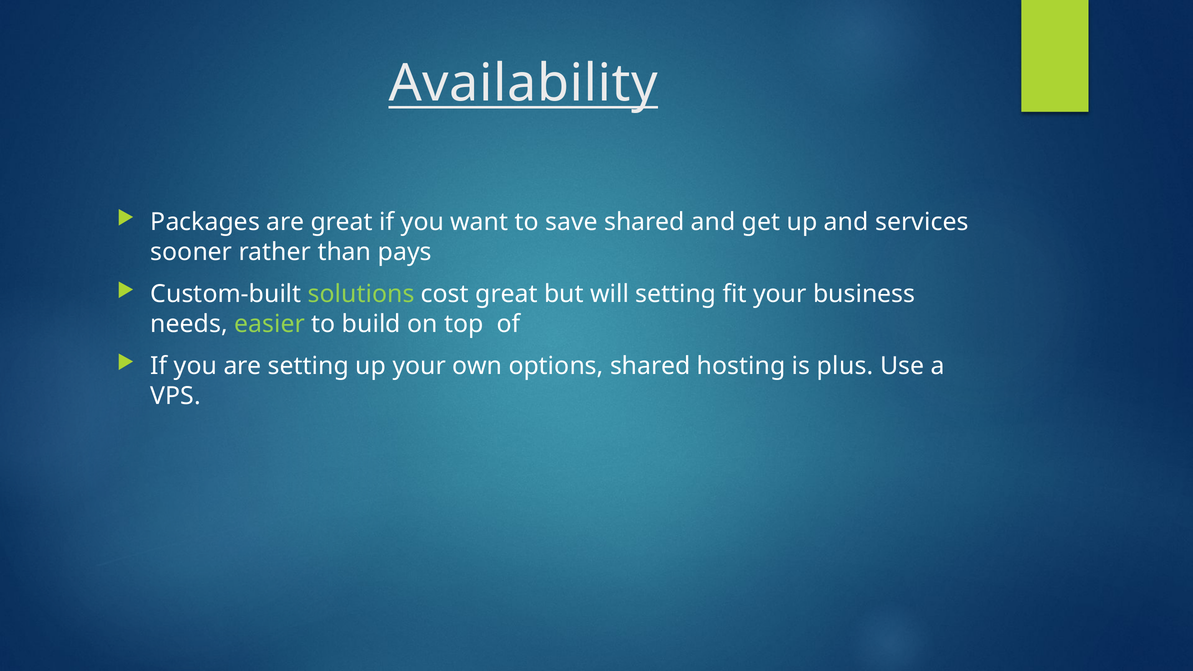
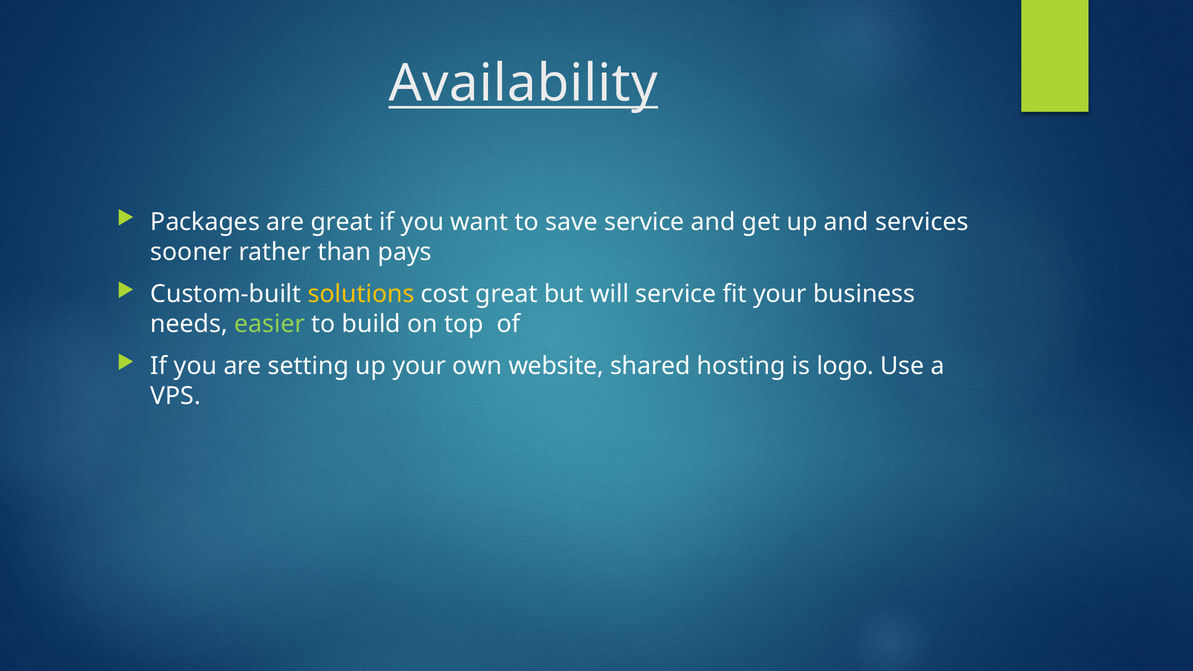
save shared: shared -> service
solutions colour: light green -> yellow
will setting: setting -> service
options: options -> website
plus: plus -> logo
